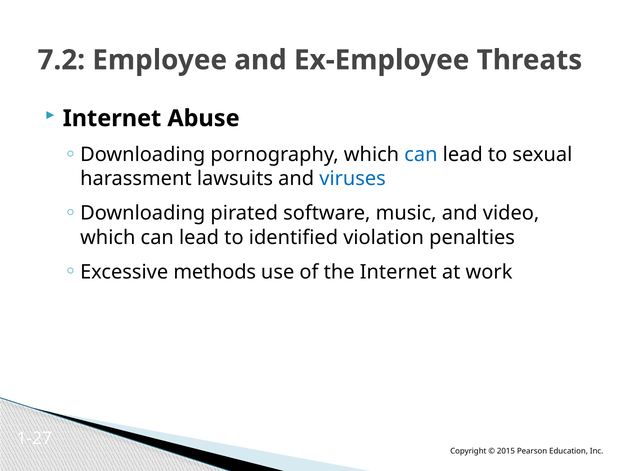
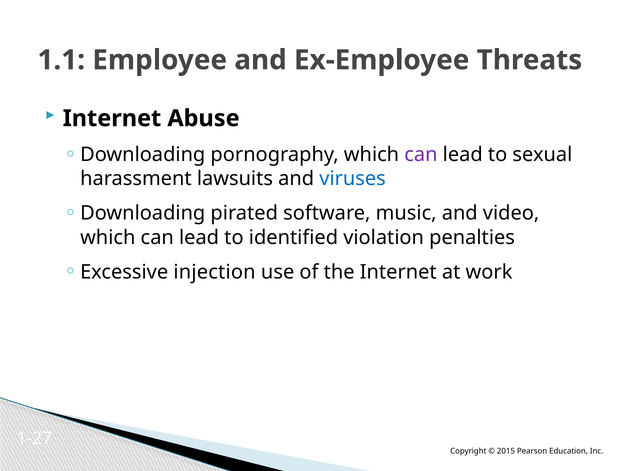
7.2: 7.2 -> 1.1
can at (421, 155) colour: blue -> purple
methods: methods -> injection
